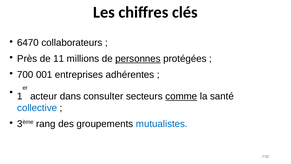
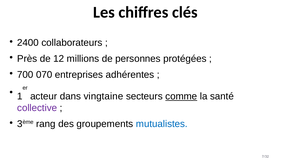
6470: 6470 -> 2400
11: 11 -> 12
personnes underline: present -> none
001: 001 -> 070
consulter: consulter -> vingtaine
collective colour: blue -> purple
